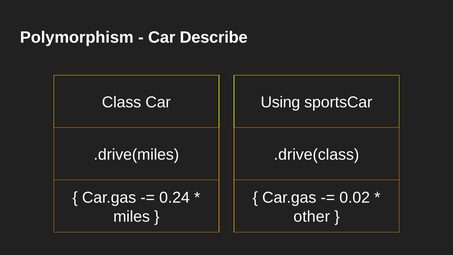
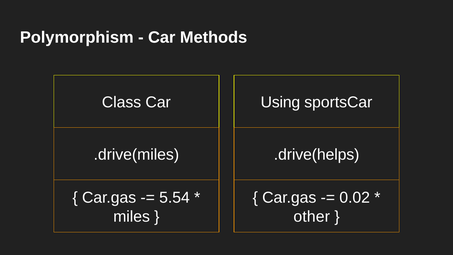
Describe: Describe -> Methods
.drive(class: .drive(class -> .drive(helps
0.24: 0.24 -> 5.54
